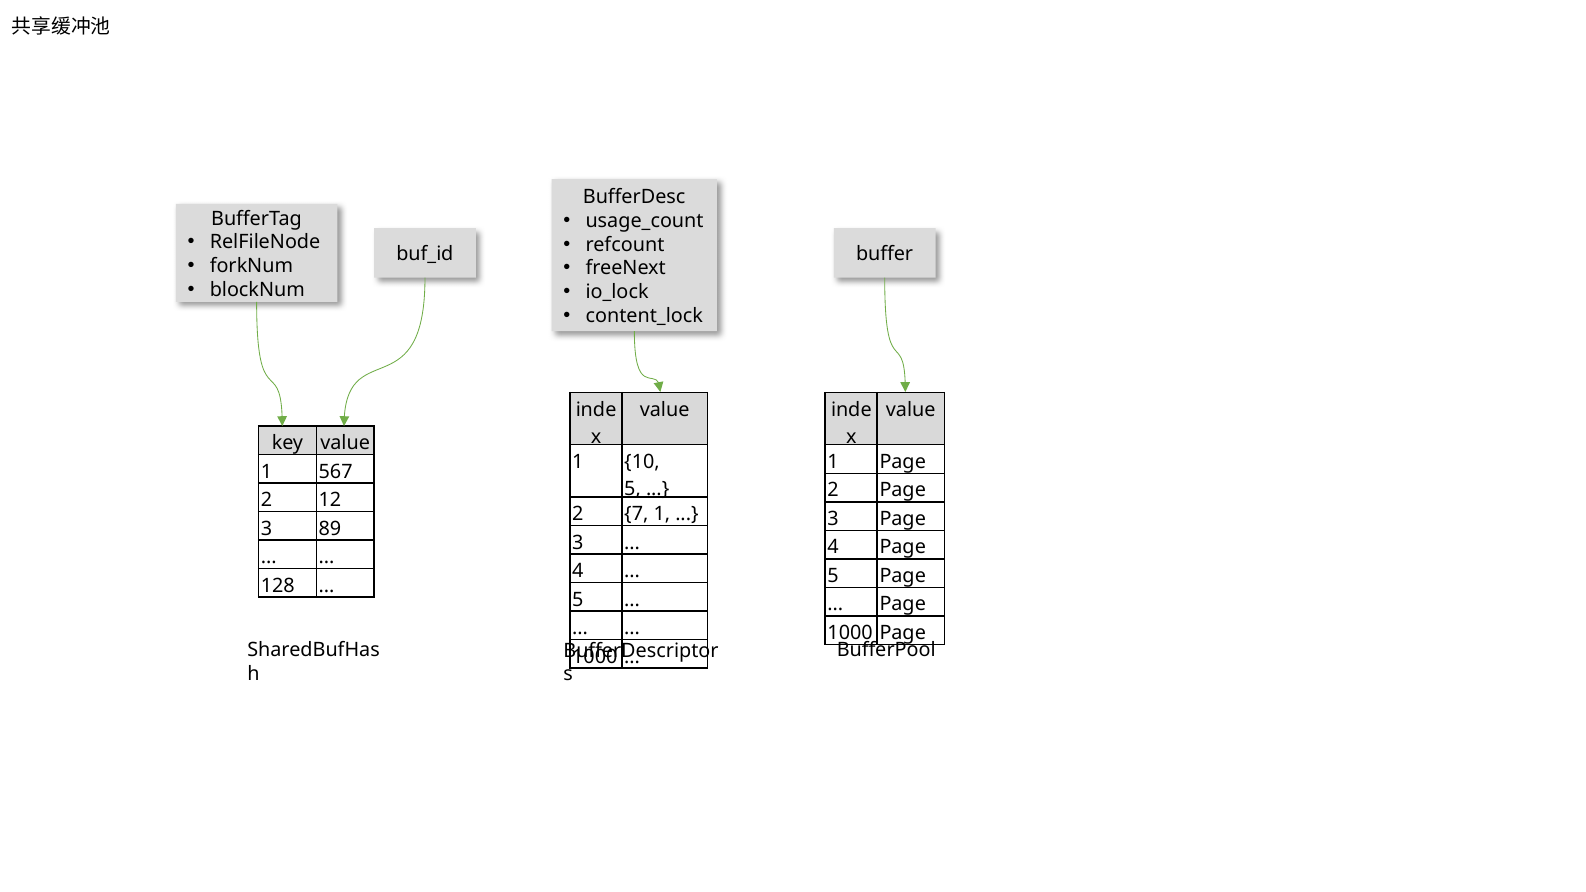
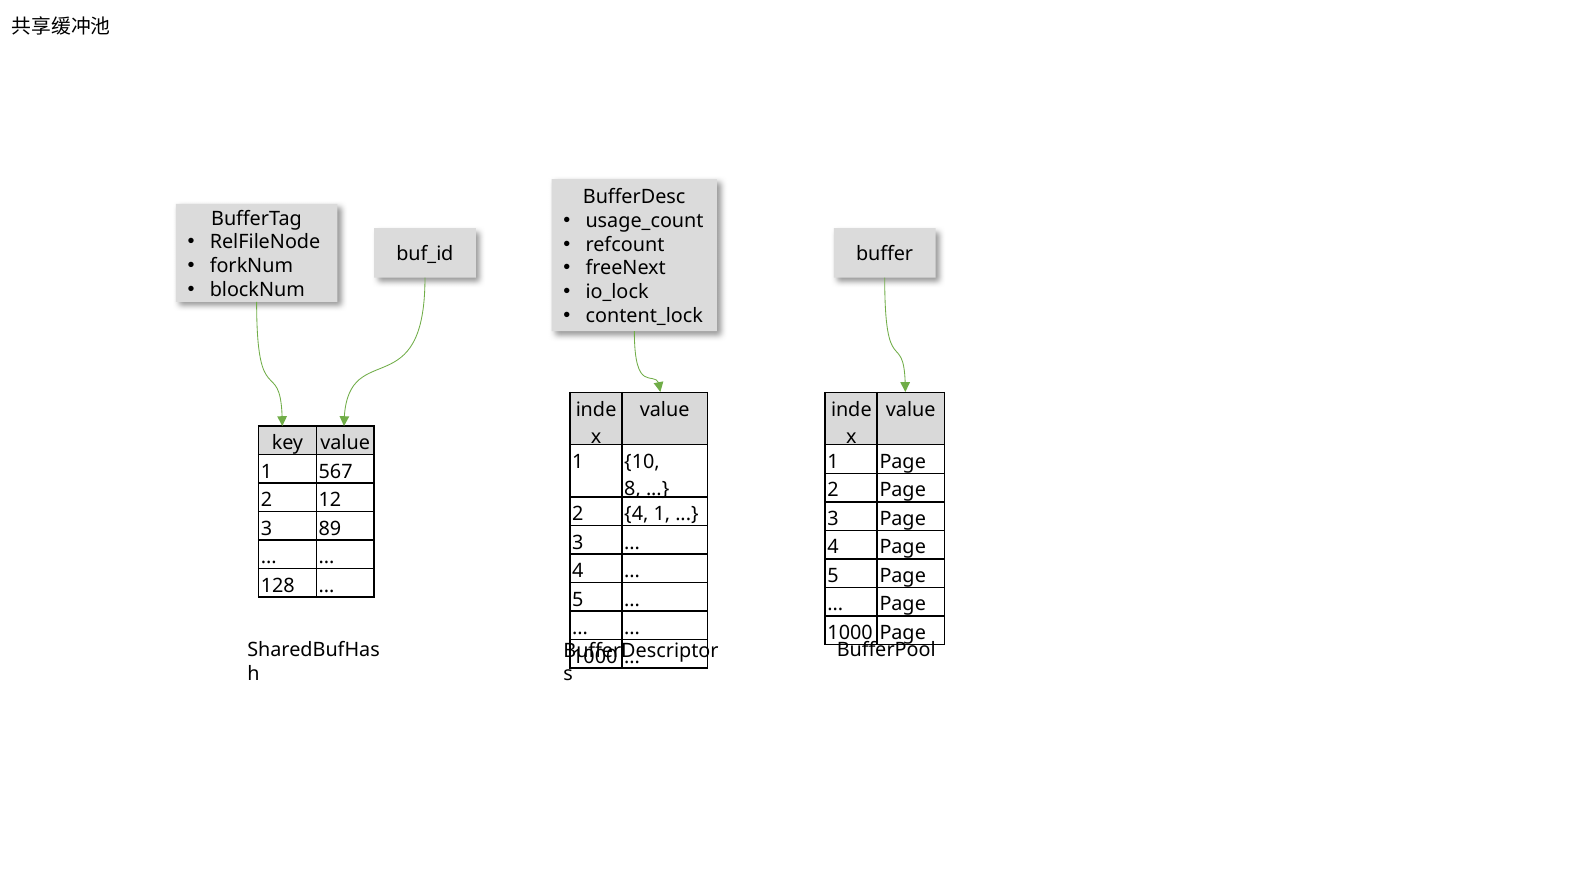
5 at (633, 489): 5 -> 8
2 7: 7 -> 4
